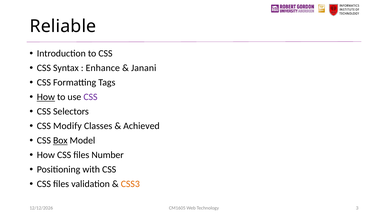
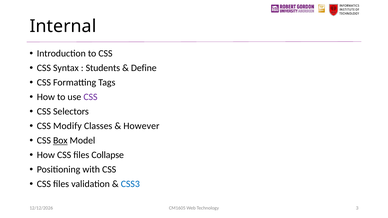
Reliable: Reliable -> Internal
Enhance: Enhance -> Students
Janani: Janani -> Define
How at (46, 97) underline: present -> none
Achieved: Achieved -> However
Number: Number -> Collapse
CSS3 colour: orange -> blue
